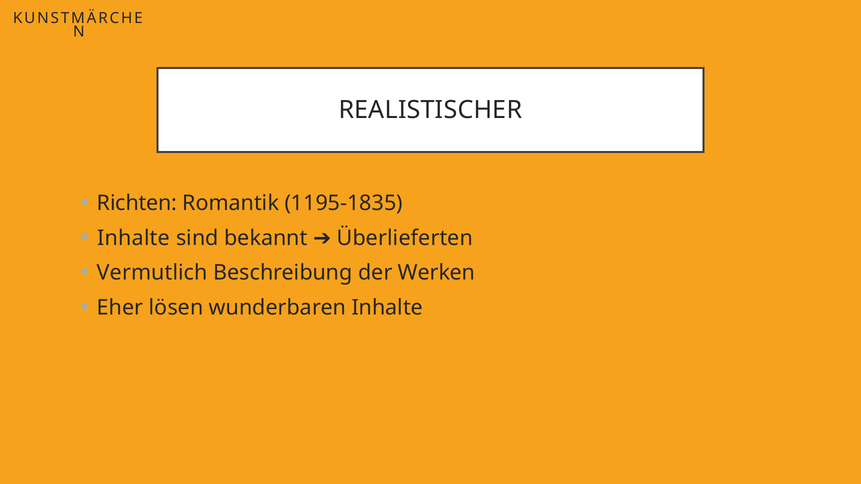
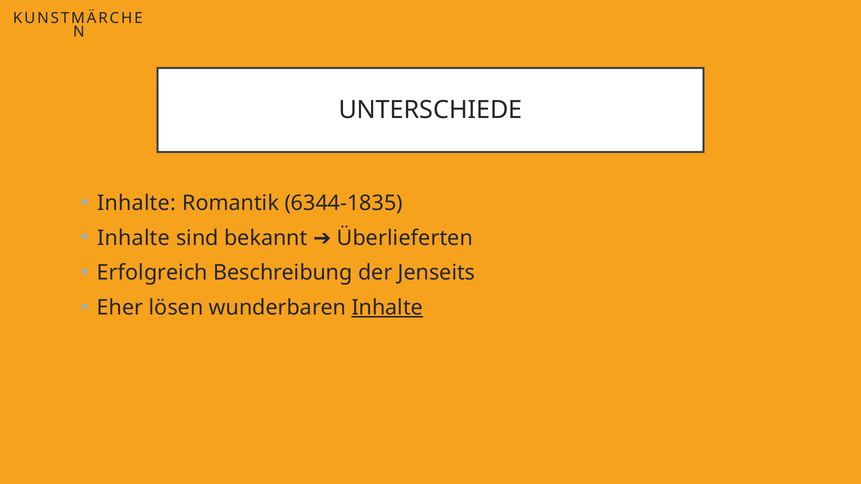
REALISTISCHER: REALISTISCHER -> UNTERSCHIEDE
Richten at (137, 203): Richten -> Inhalte
1195-1835: 1195-1835 -> 6344-1835
Vermutlich: Vermutlich -> Erfolgreich
Werken: Werken -> Jenseits
Inhalte at (387, 308) underline: none -> present
